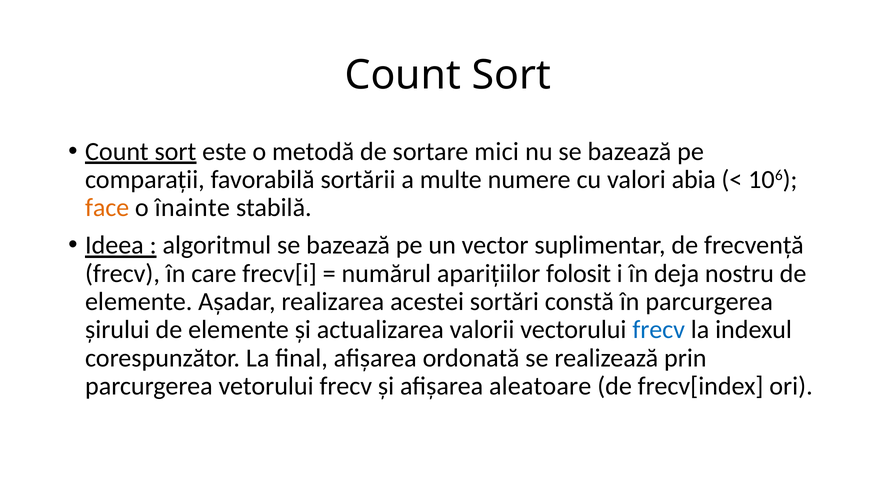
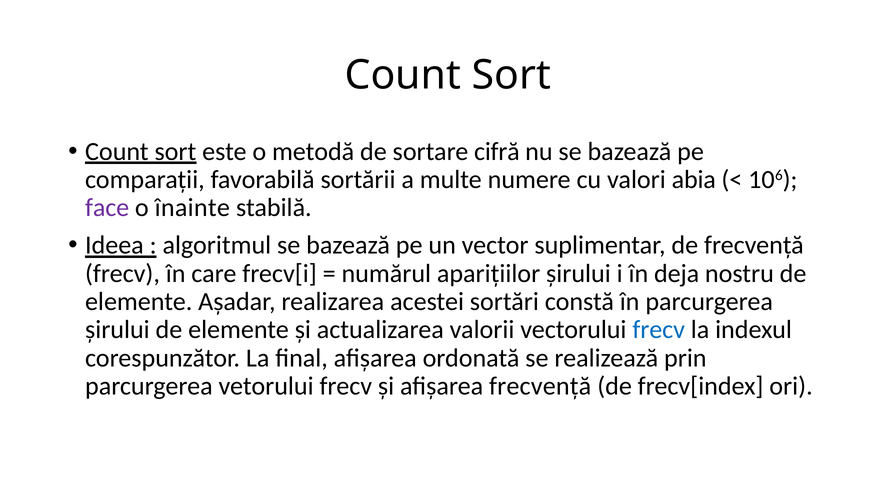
mici: mici -> cifră
face colour: orange -> purple
apariţiilor folosit: folosit -> şirului
afişarea aleatoare: aleatoare -> frecvenţă
